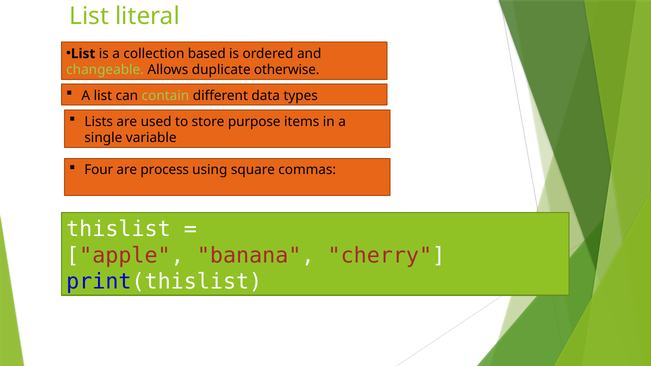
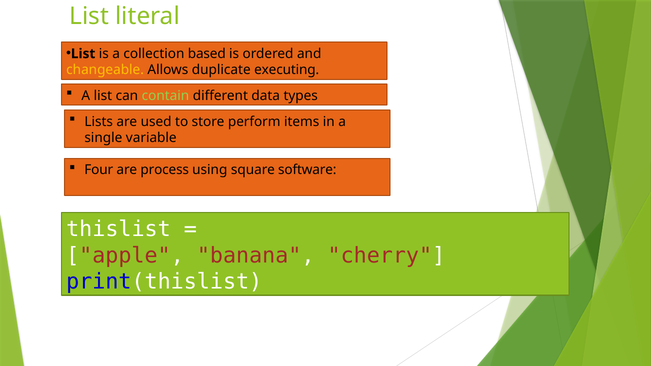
changeable colour: light green -> yellow
otherwise: otherwise -> executing
purpose: purpose -> perform
commas: commas -> software
